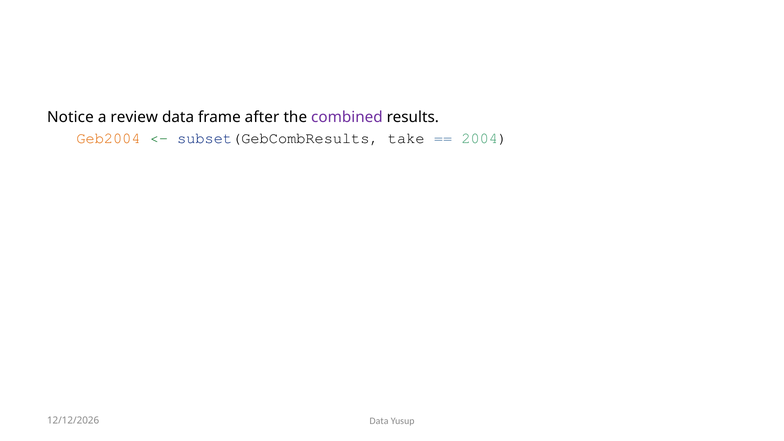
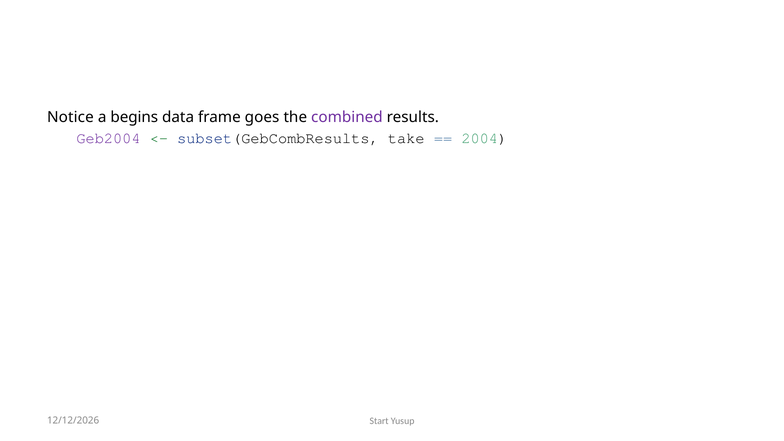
review: review -> begins
after: after -> goes
Geb2004 colour: orange -> purple
Data at (379, 421): Data -> Start
